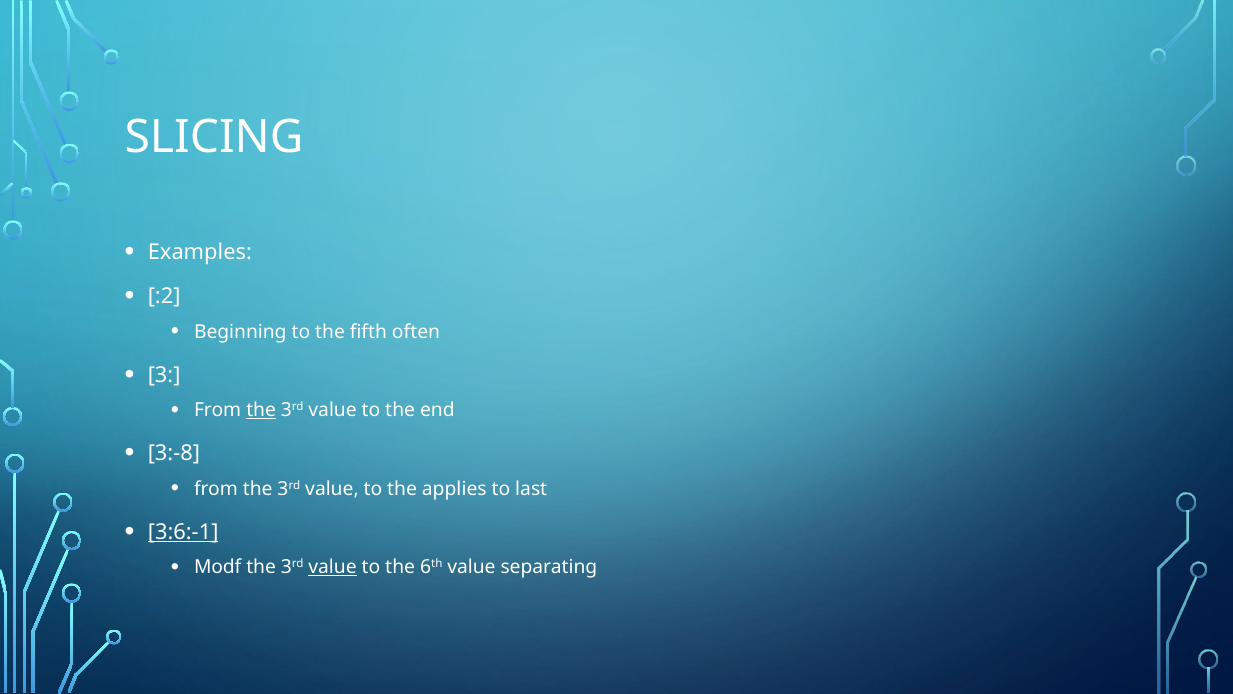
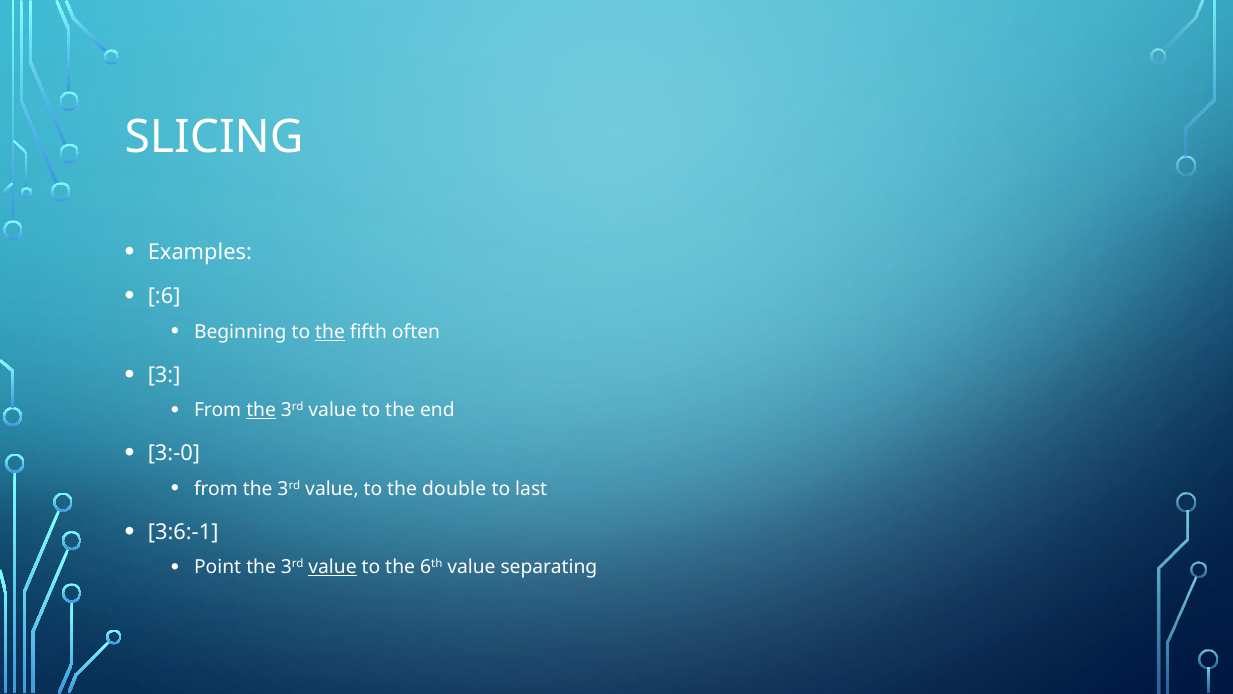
:2: :2 -> :6
the at (330, 332) underline: none -> present
3:-8: 3:-8 -> 3:-0
applies: applies -> double
3:6:-1 underline: present -> none
Modf: Modf -> Point
